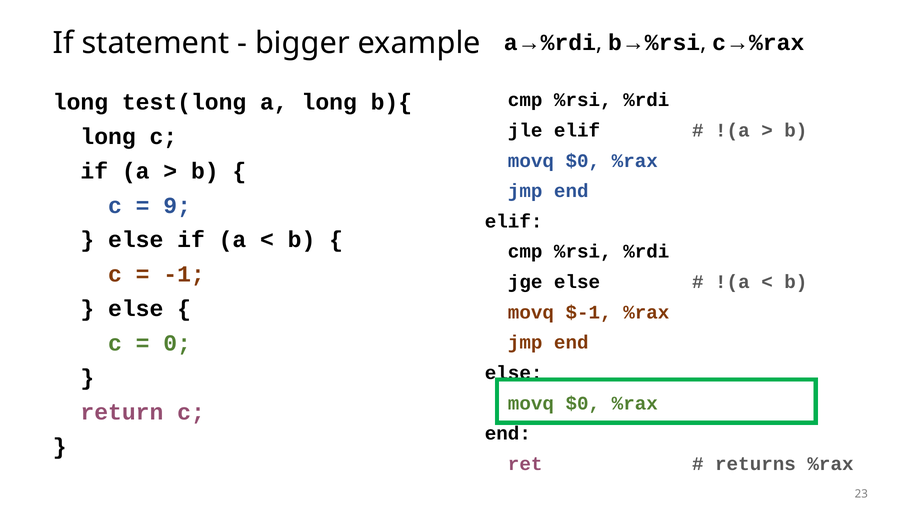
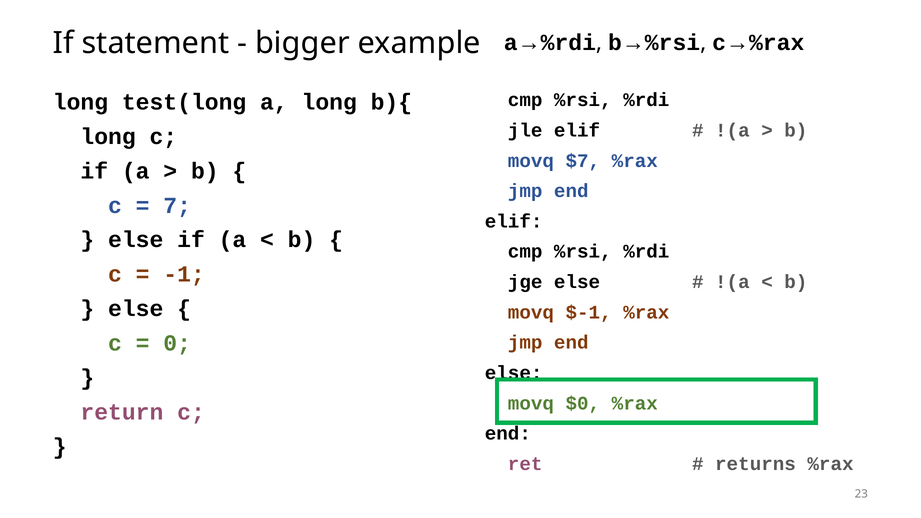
$0 at (583, 161): $0 -> $7
9: 9 -> 7
